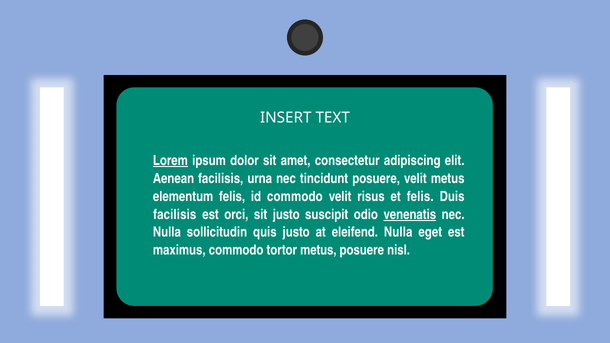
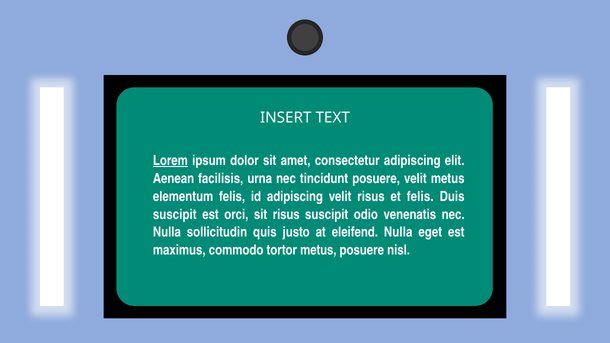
id commodo: commodo -> adipiscing
facilisis at (175, 214): facilisis -> suscipit
sit justo: justo -> risus
venenatis underline: present -> none
